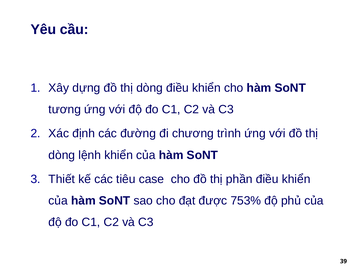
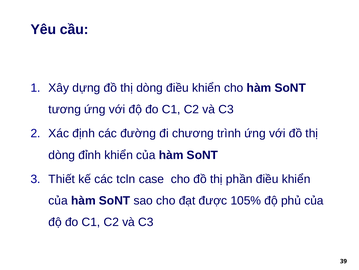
lệnh: lệnh -> đỉnh
tiêu: tiêu -> tcln
753%: 753% -> 105%
